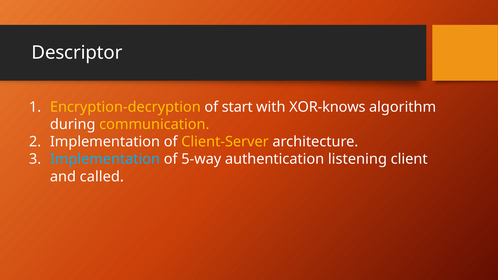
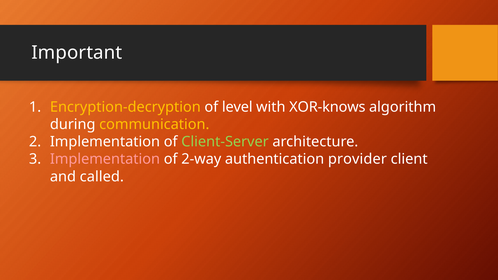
Descriptor: Descriptor -> Important
start: start -> level
Client-Server colour: yellow -> light green
Implementation at (105, 159) colour: light blue -> pink
5-way: 5-way -> 2-way
listening: listening -> provider
